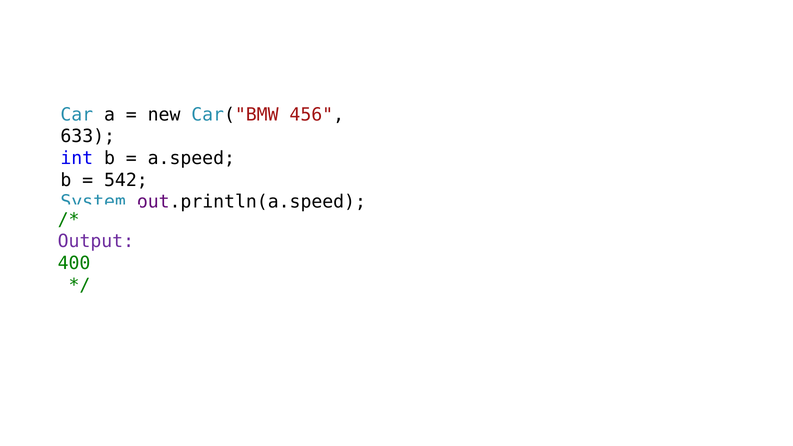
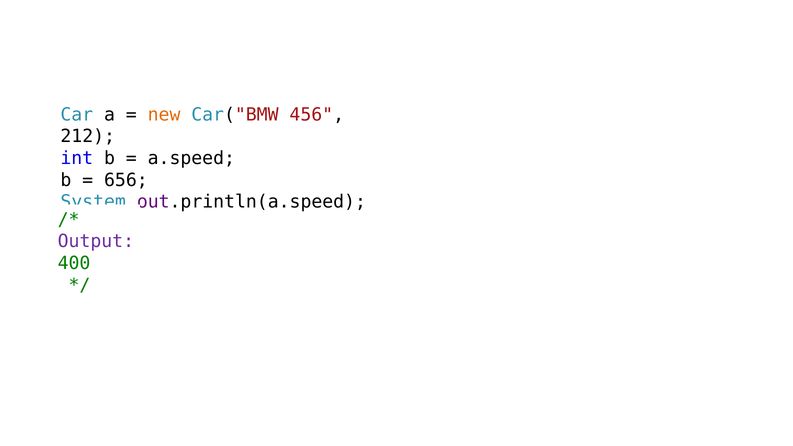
new colour: black -> orange
633: 633 -> 212
542: 542 -> 656
